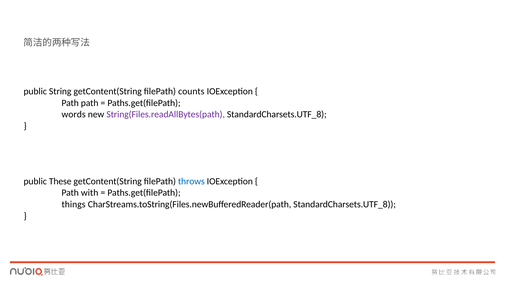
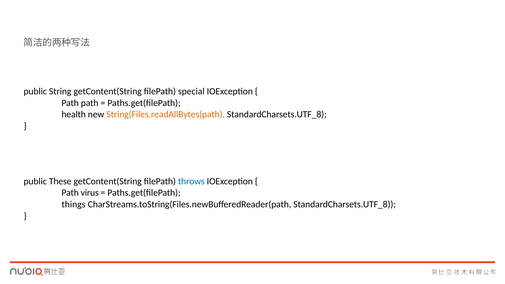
counts: counts -> special
words: words -> health
String(Files.readAllBytes(path colour: purple -> orange
with: with -> virus
